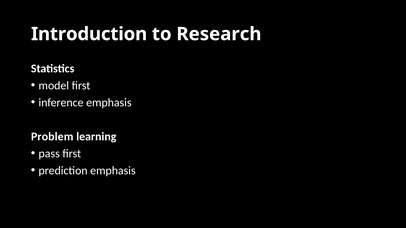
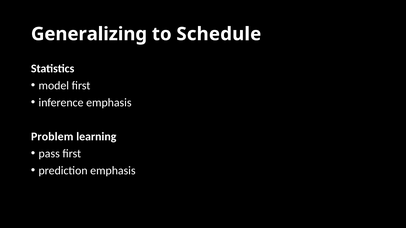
Introduction: Introduction -> Generalizing
Research: Research -> Schedule
